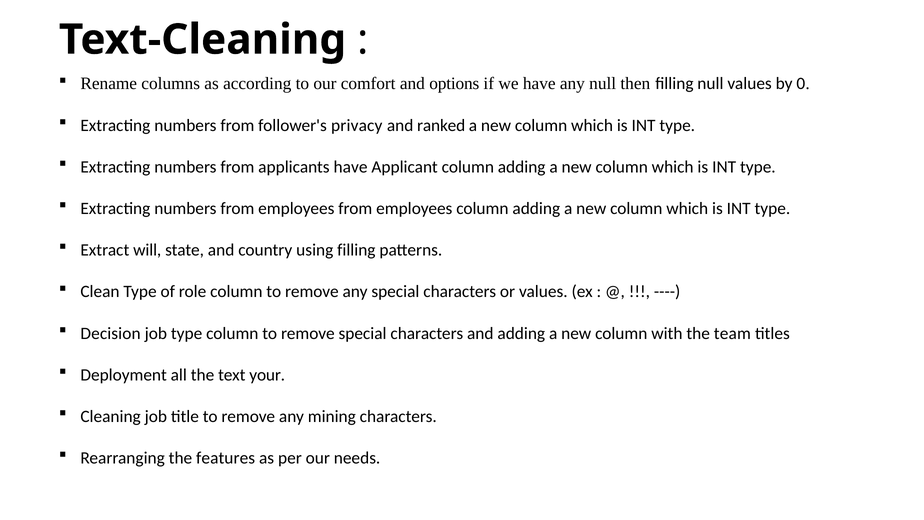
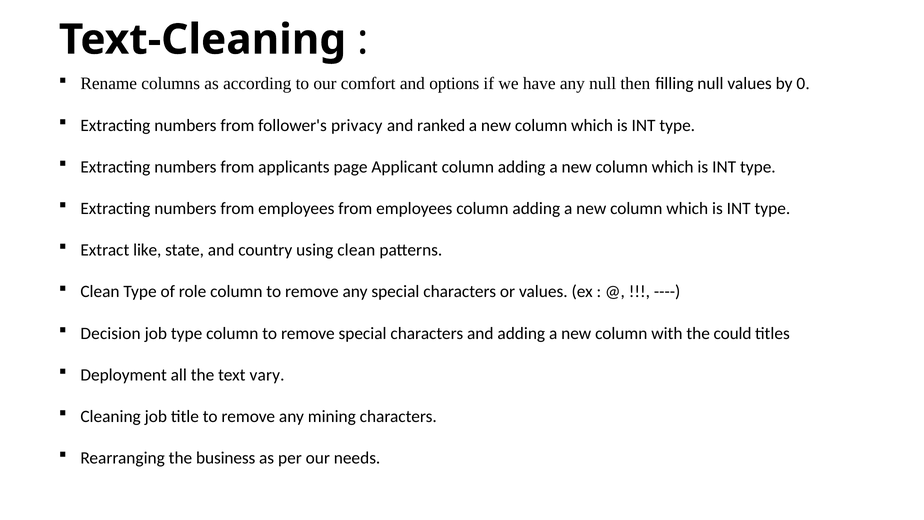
applicants have: have -> page
will: will -> like
using filling: filling -> clean
team: team -> could
your: your -> vary
features: features -> business
